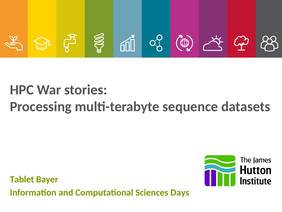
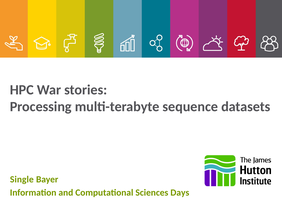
Tablet: Tablet -> Single
